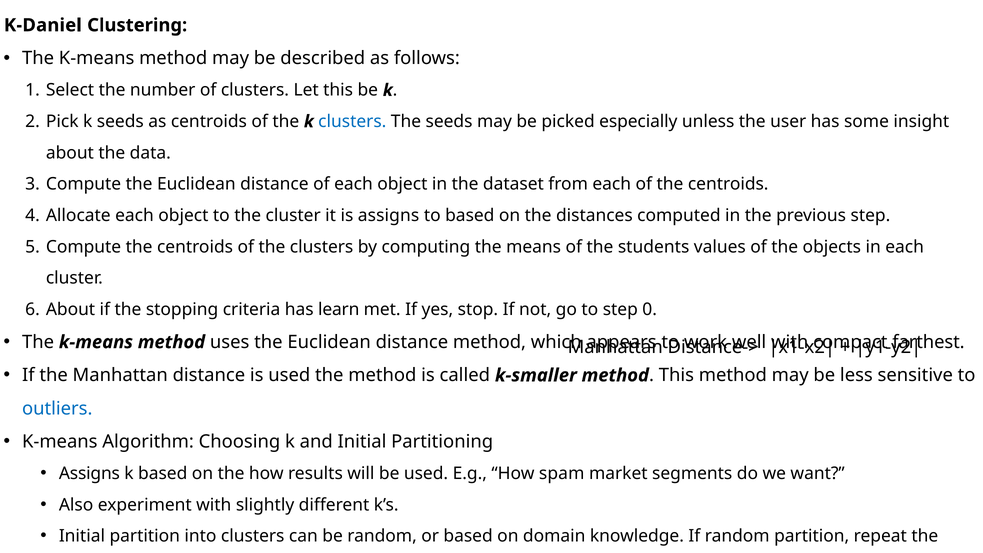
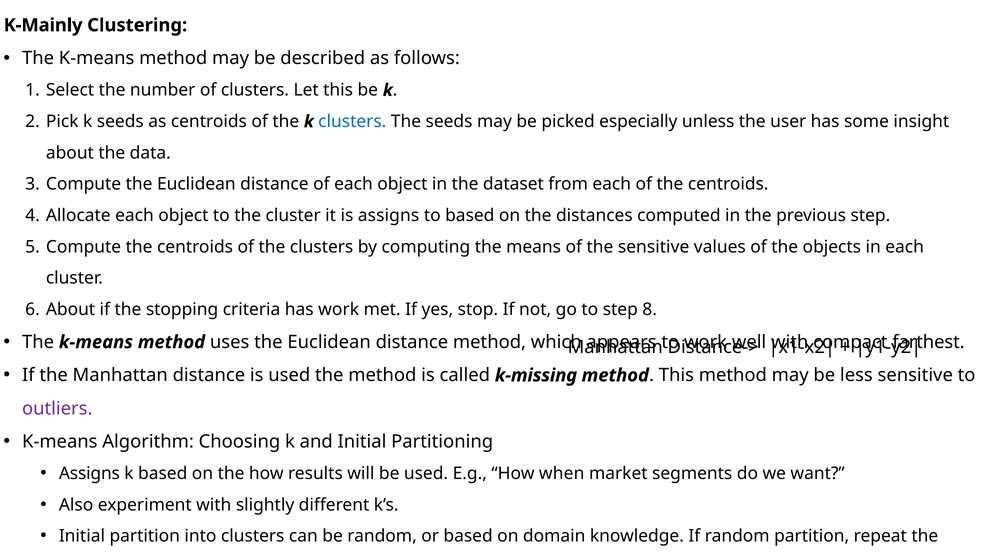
K-Daniel: K-Daniel -> K-Mainly
the students: students -> sensitive
has learn: learn -> work
0: 0 -> 8
k-smaller: k-smaller -> k-missing
outliers colour: blue -> purple
spam: spam -> when
